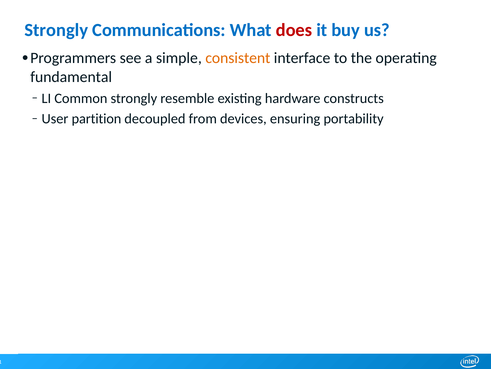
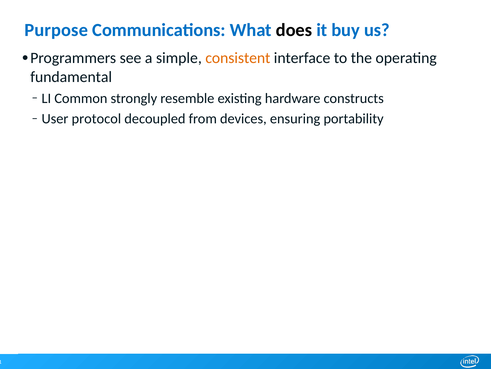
Strongly at (56, 30): Strongly -> Purpose
does colour: red -> black
partition: partition -> protocol
